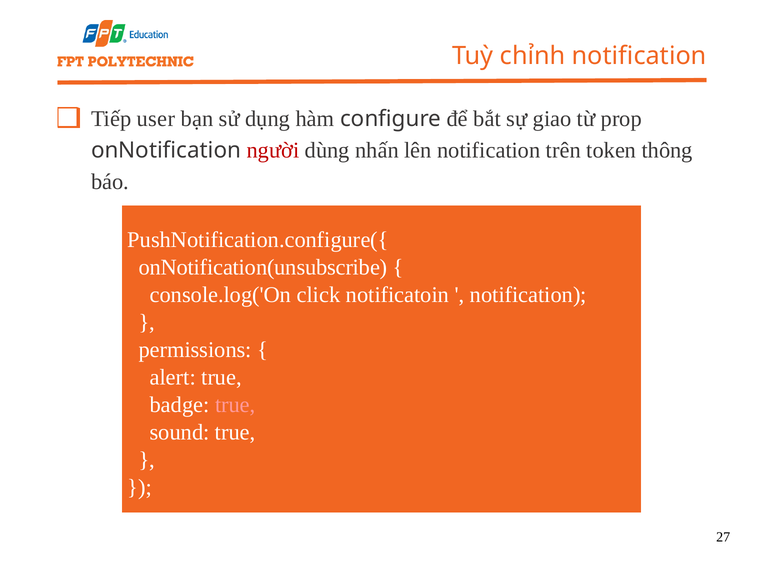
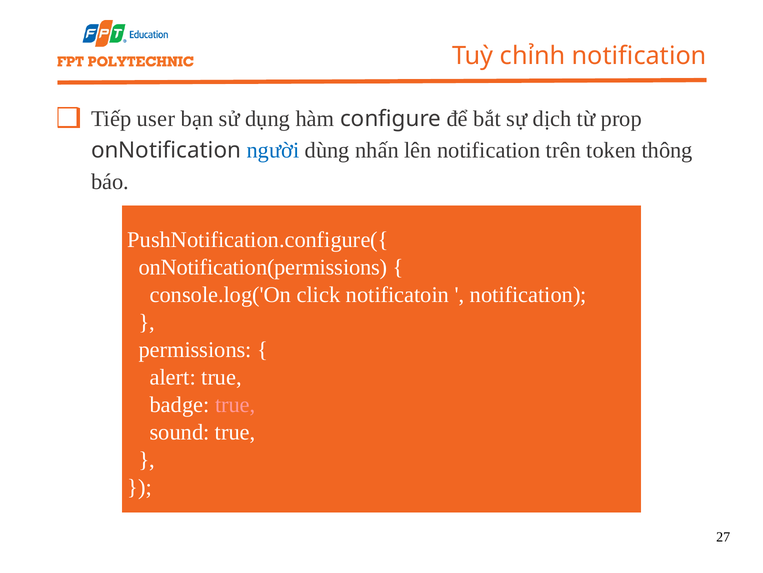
giao: giao -> dịch
người colour: red -> blue
onNotification(unsubscribe: onNotification(unsubscribe -> onNotification(permissions
